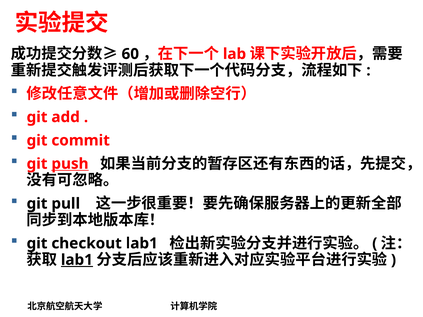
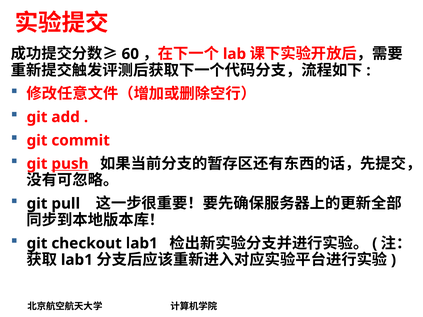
lab1 at (77, 260) underline: present -> none
